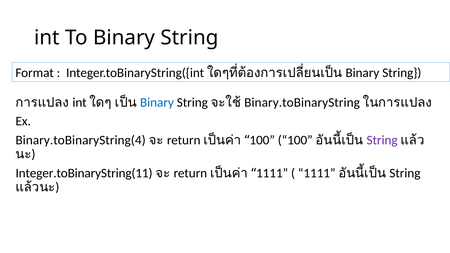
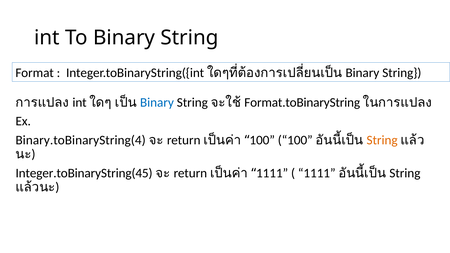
Binary.toBinaryString: Binary.toBinaryString -> Format.toBinaryString
String at (382, 140) colour: purple -> orange
Integer.toBinaryString(11: Integer.toBinaryString(11 -> Integer.toBinaryString(45
